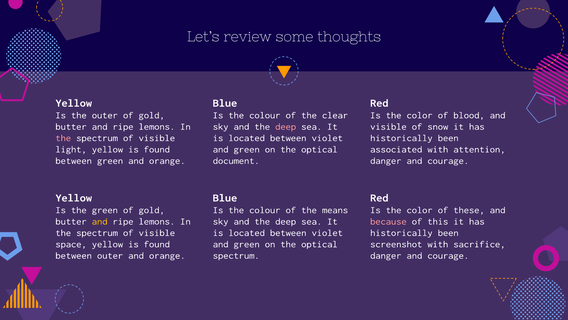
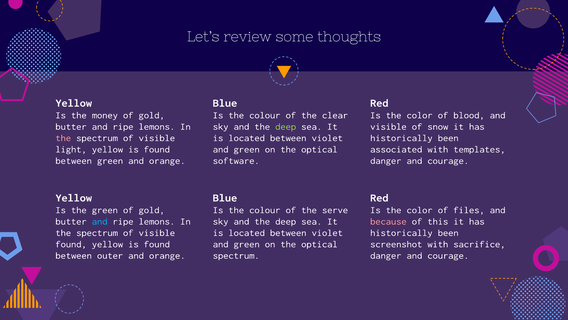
the outer: outer -> money
deep at (286, 126) colour: pink -> light green
attention: attention -> templates
document: document -> software
means: means -> serve
these: these -> files
and at (100, 221) colour: yellow -> light blue
space at (71, 244): space -> found
